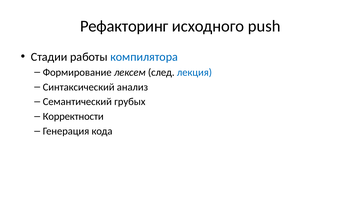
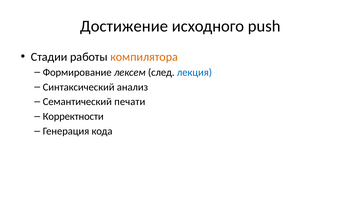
Рефакторинг: Рефакторинг -> Достижение
компилятора colour: blue -> orange
грубых: грубых -> печати
